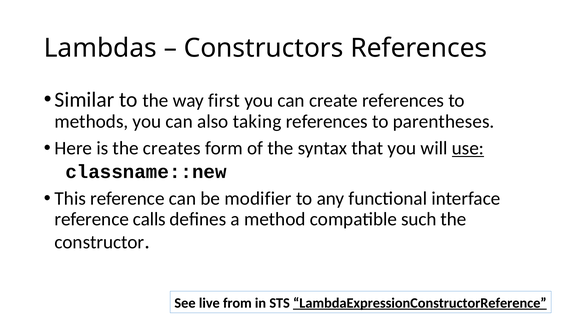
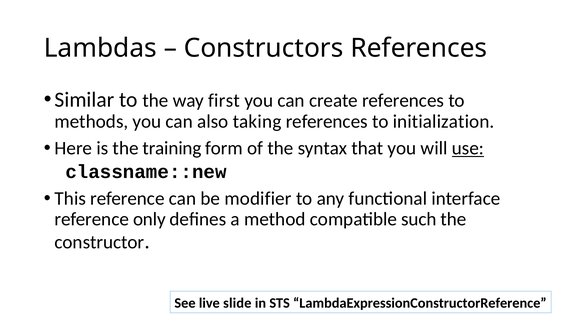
parentheses: parentheses -> initialization
creates: creates -> training
calls: calls -> only
from: from -> slide
LambdaExpressionConstructorReference underline: present -> none
